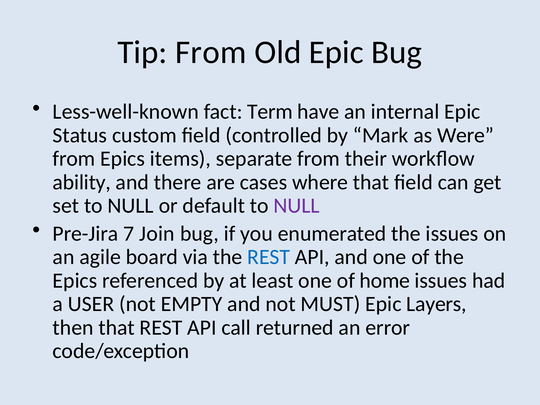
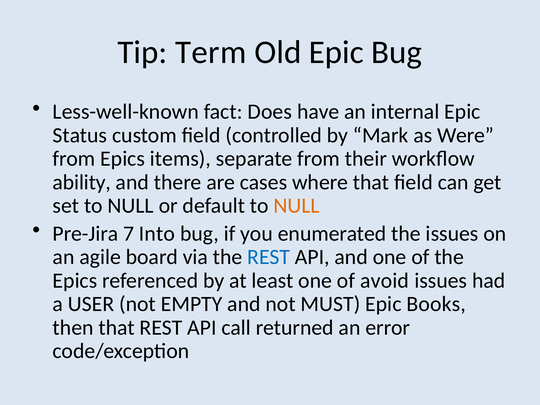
Tip From: From -> Term
Term: Term -> Does
NULL at (297, 206) colour: purple -> orange
Join: Join -> Into
home: home -> avoid
Layers: Layers -> Books
